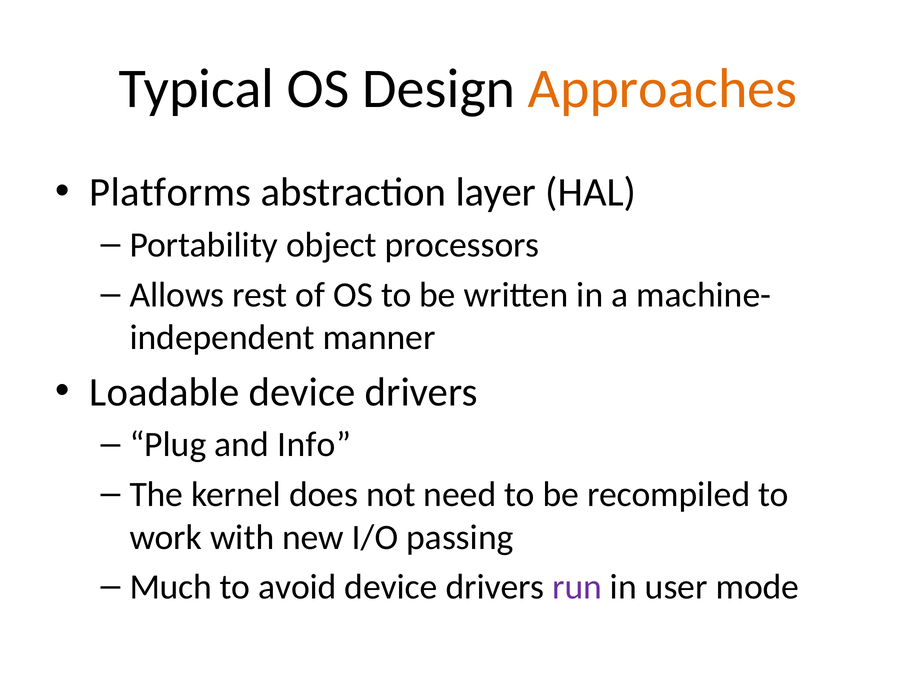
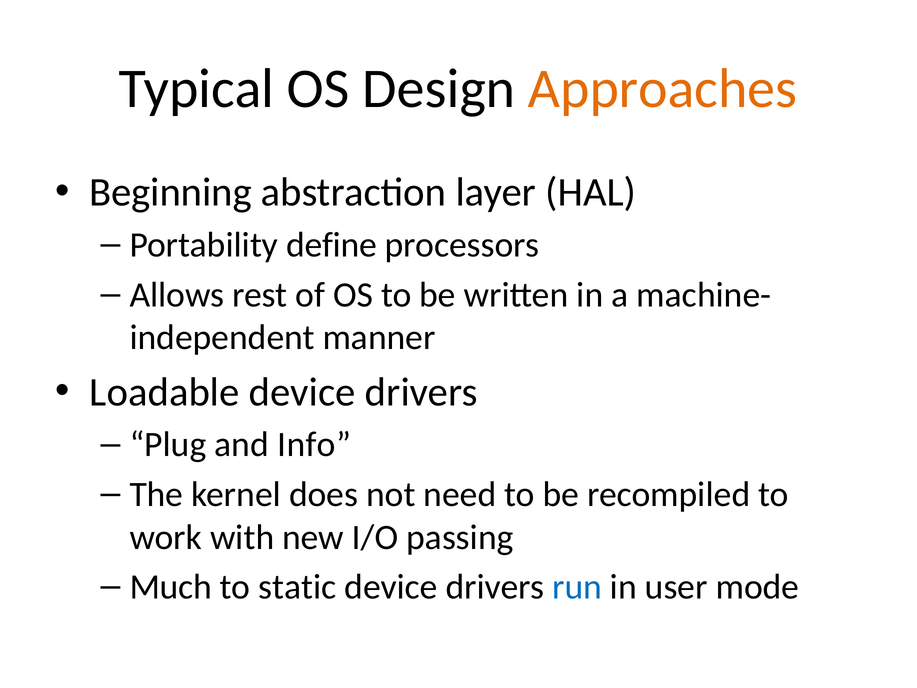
Platforms: Platforms -> Beginning
object: object -> define
avoid: avoid -> static
run colour: purple -> blue
